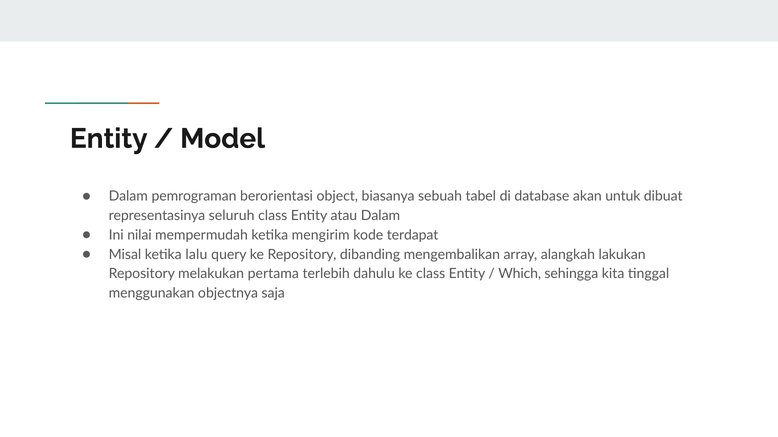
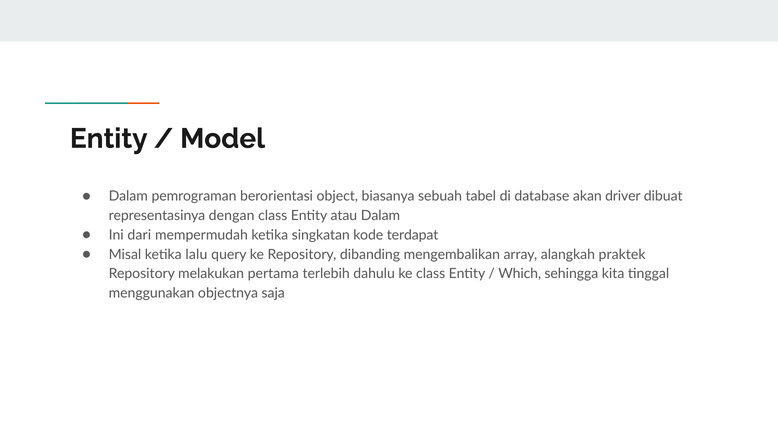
untuk: untuk -> driver
seluruh: seluruh -> dengan
nilai: nilai -> dari
mengirim: mengirim -> singkatan
lakukan: lakukan -> praktek
